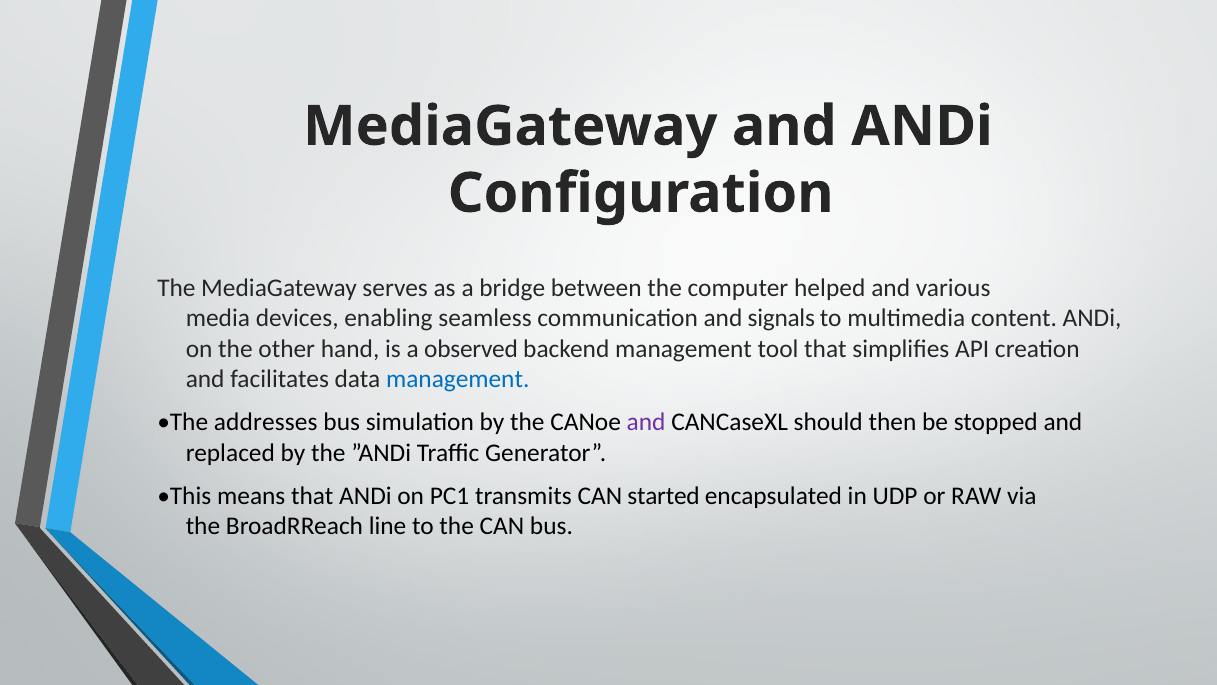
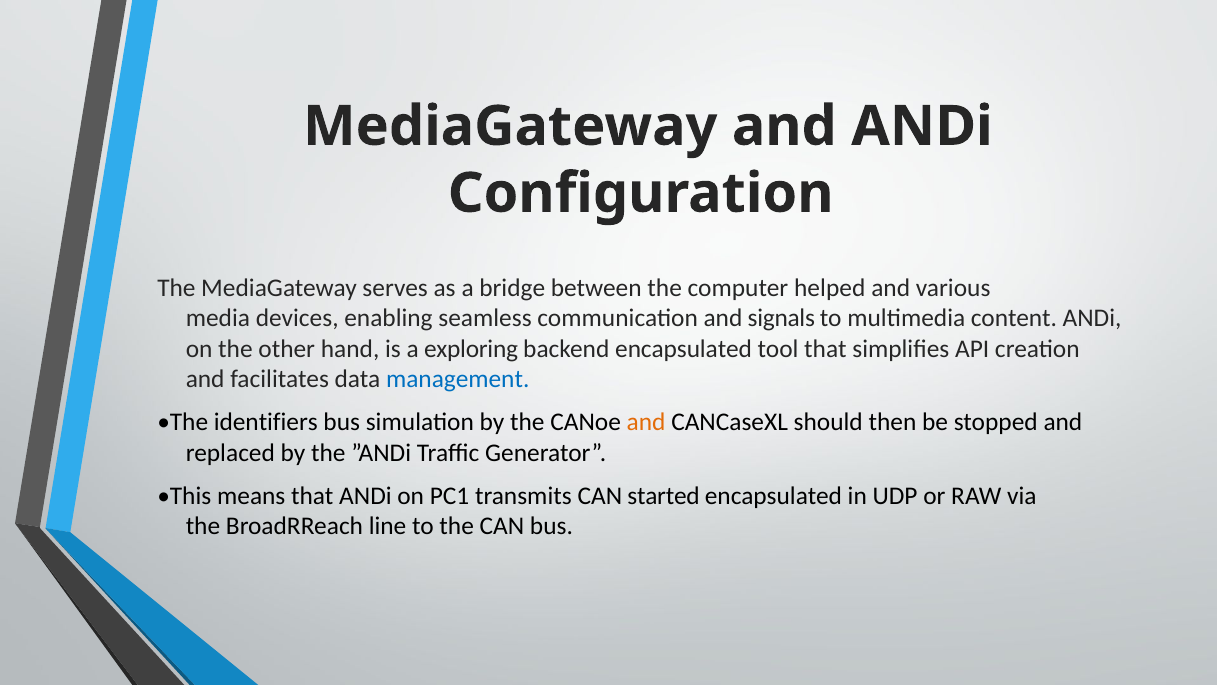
observed: observed -> exploring
backend management: management -> encapsulated
addresses: addresses -> identifiers
and at (646, 422) colour: purple -> orange
